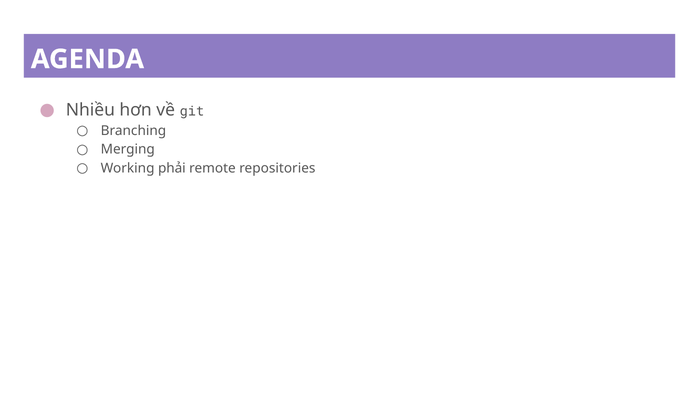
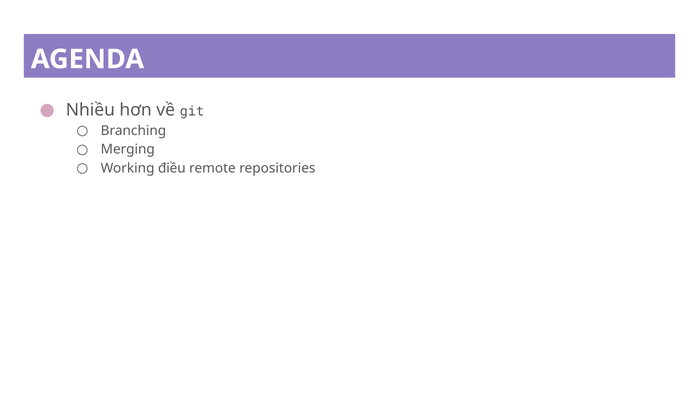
phải: phải -> điều
